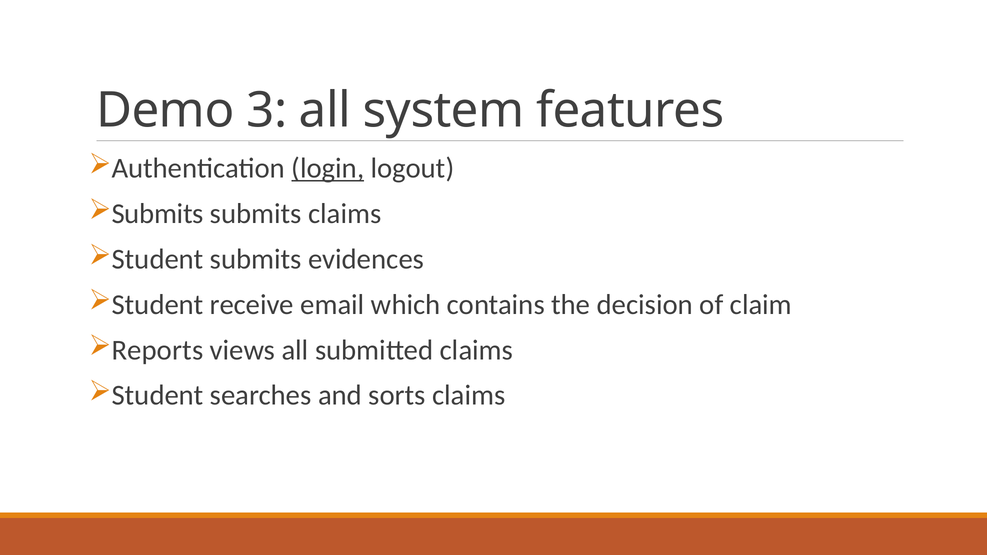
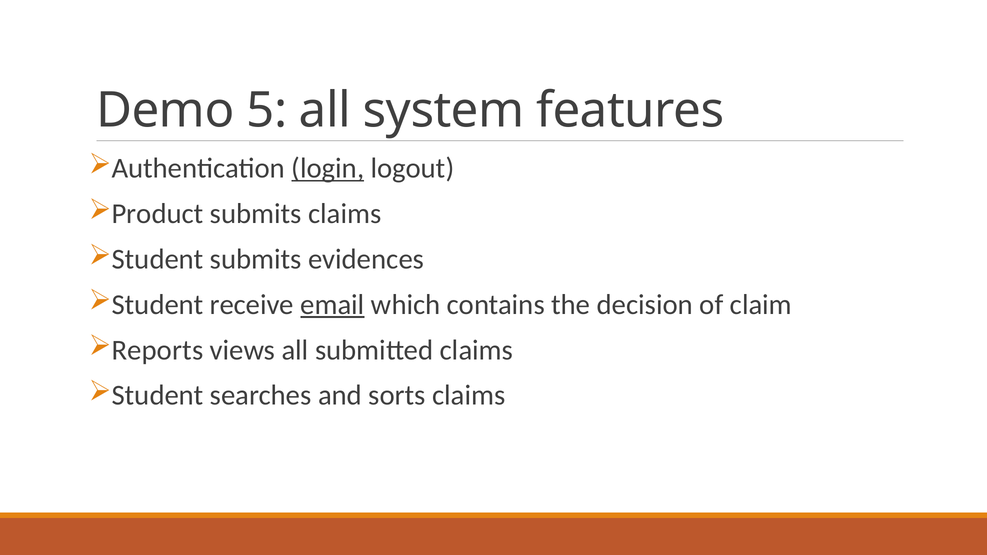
3: 3 -> 5
Submits at (158, 214): Submits -> Product
email underline: none -> present
